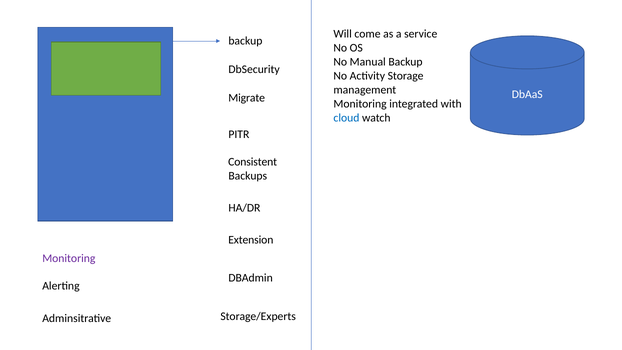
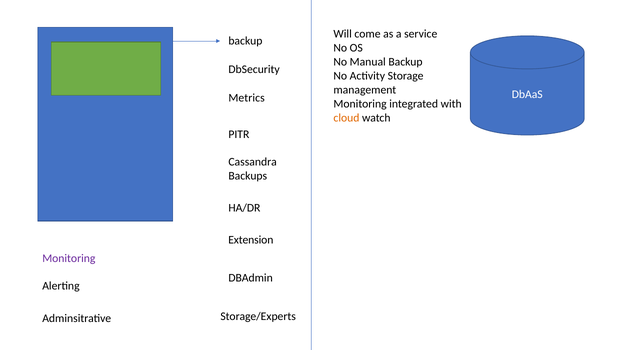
Migrate: Migrate -> Metrics
cloud colour: blue -> orange
Consistent: Consistent -> Cassandra
